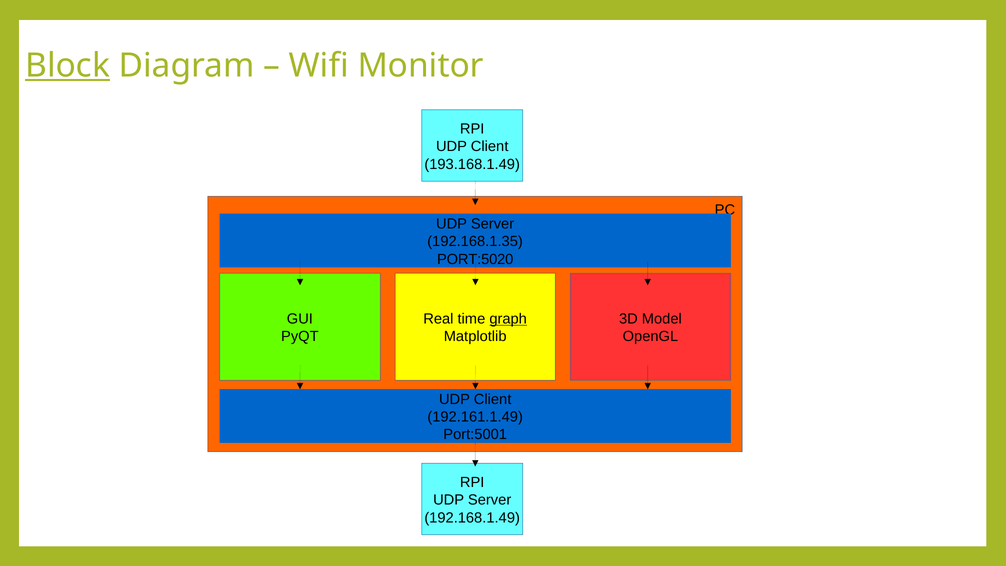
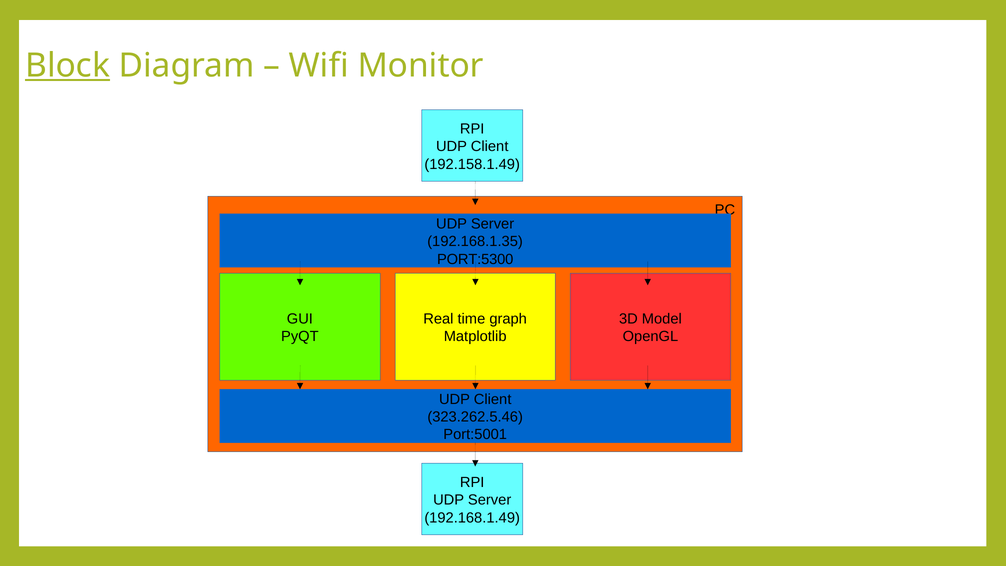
193.168.1.49: 193.168.1.49 -> 192.158.1.49
PORT:5020: PORT:5020 -> PORT:5300
graph underline: present -> none
192.161.1.49: 192.161.1.49 -> 323.262.5.46
